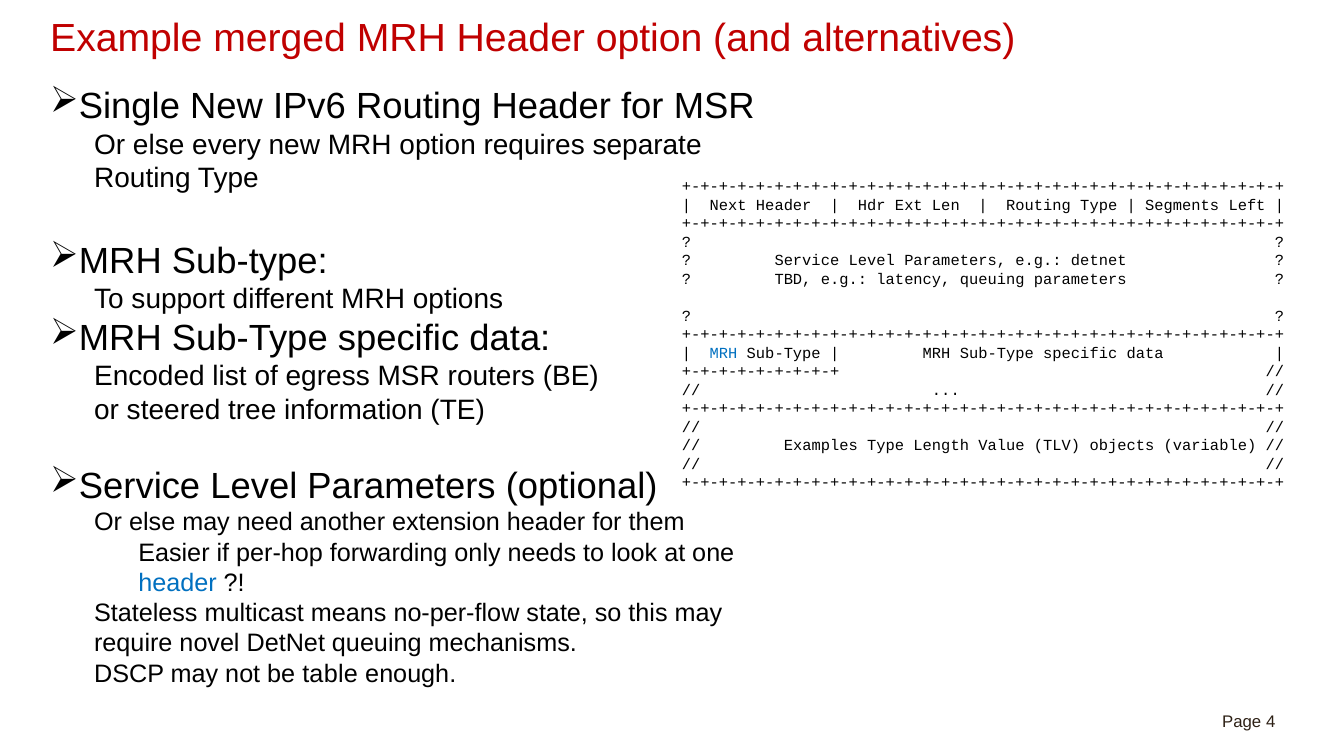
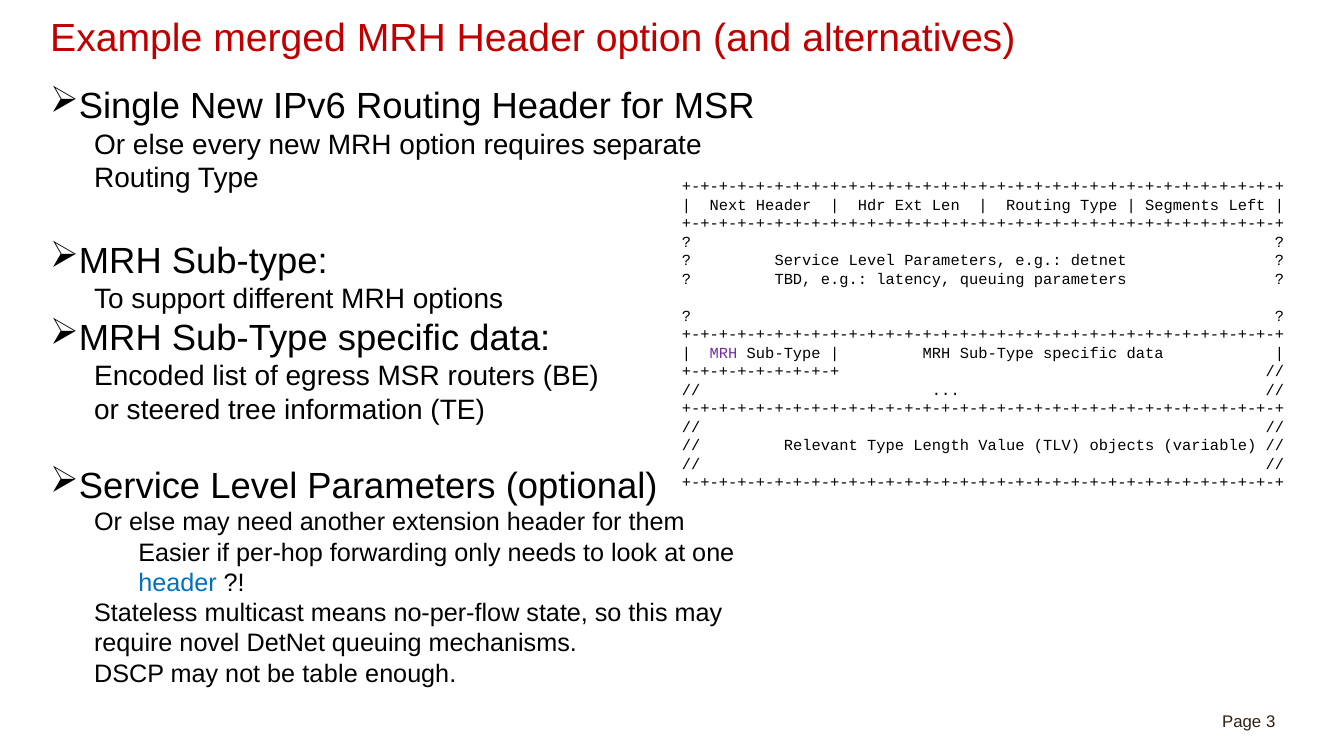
MRH at (723, 353) colour: blue -> purple
Examples: Examples -> Relevant
4: 4 -> 3
